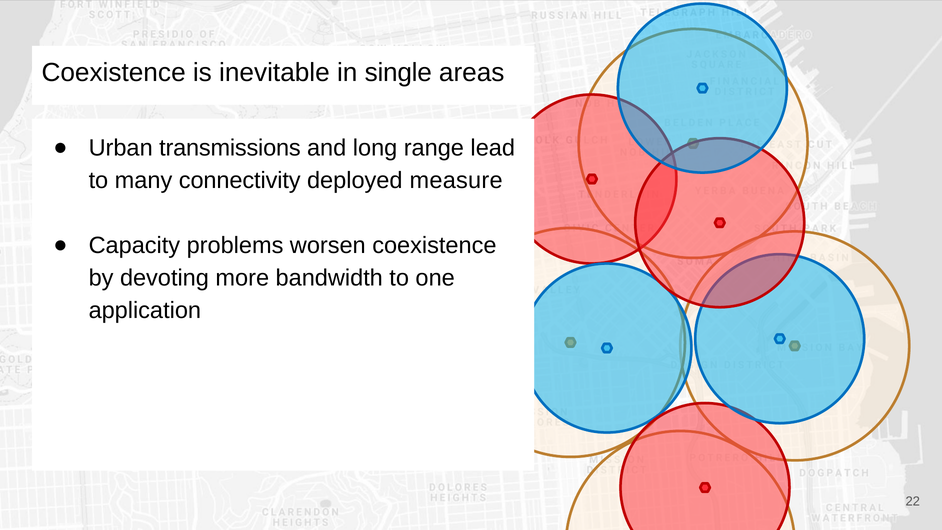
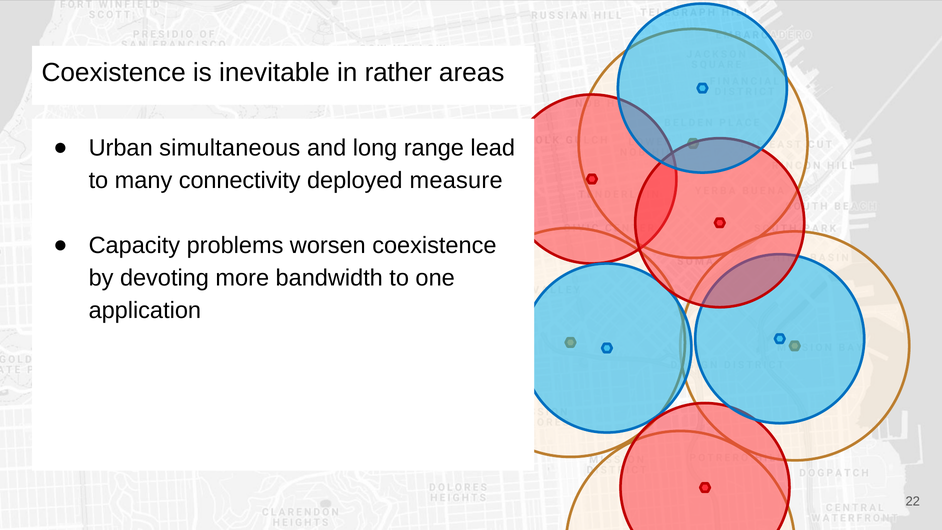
single: single -> rather
transmissions: transmissions -> simultaneous
